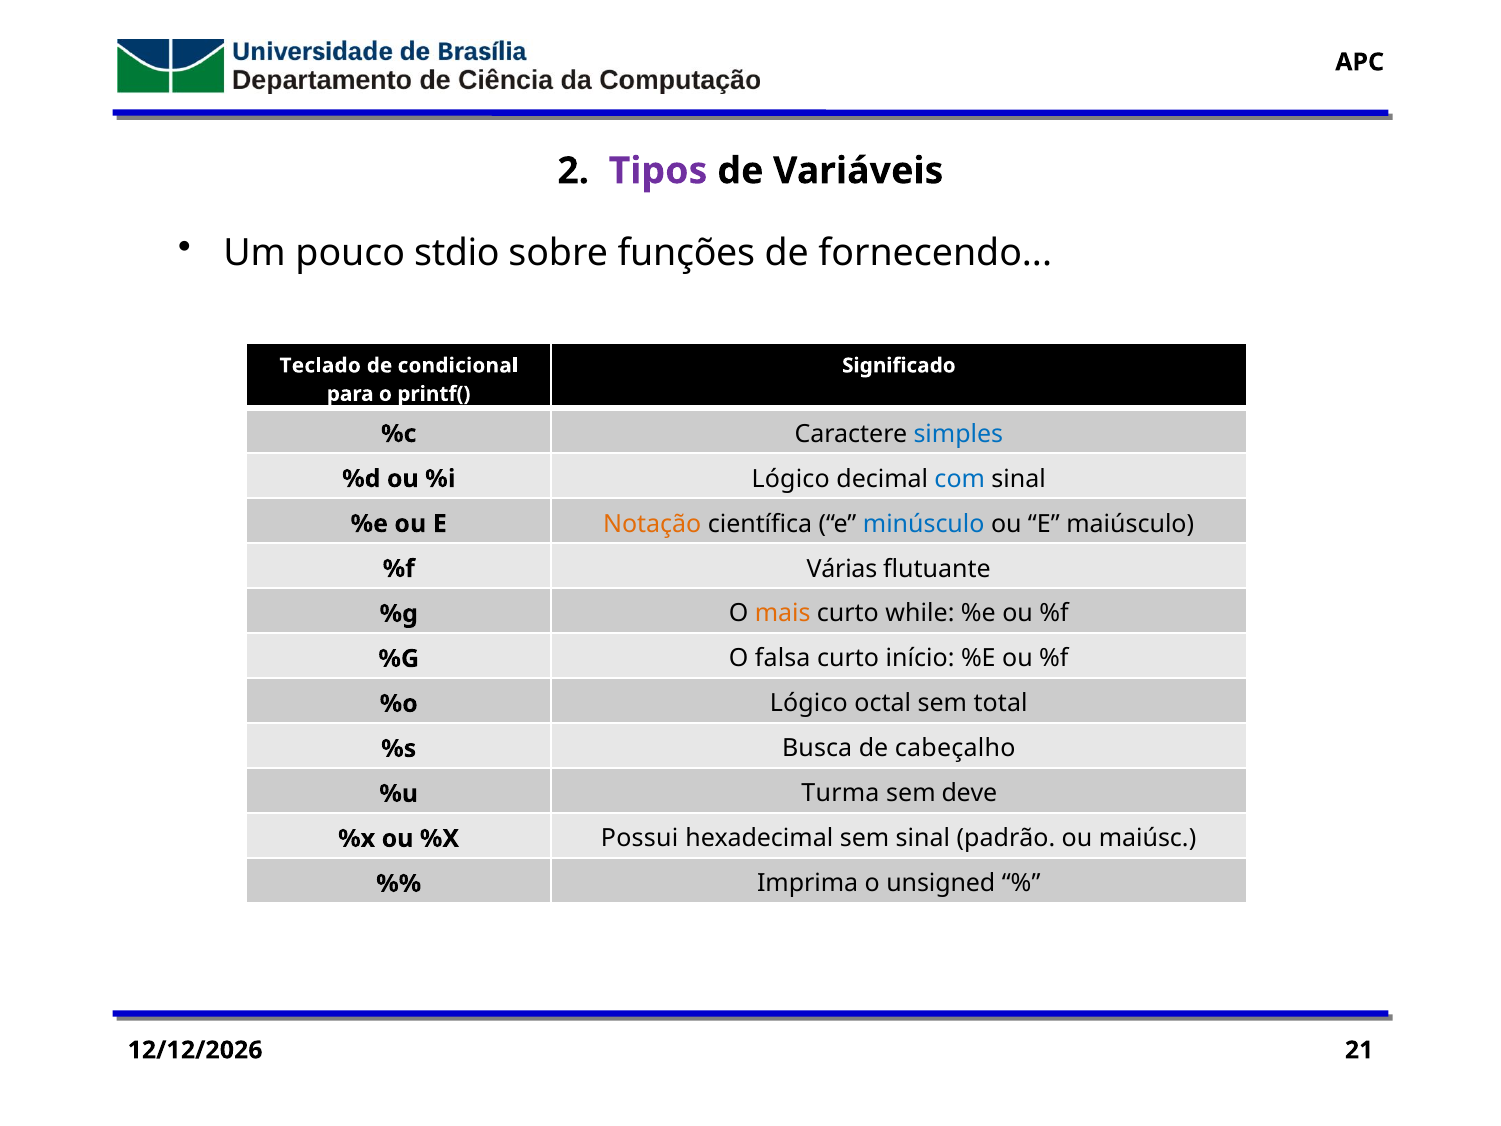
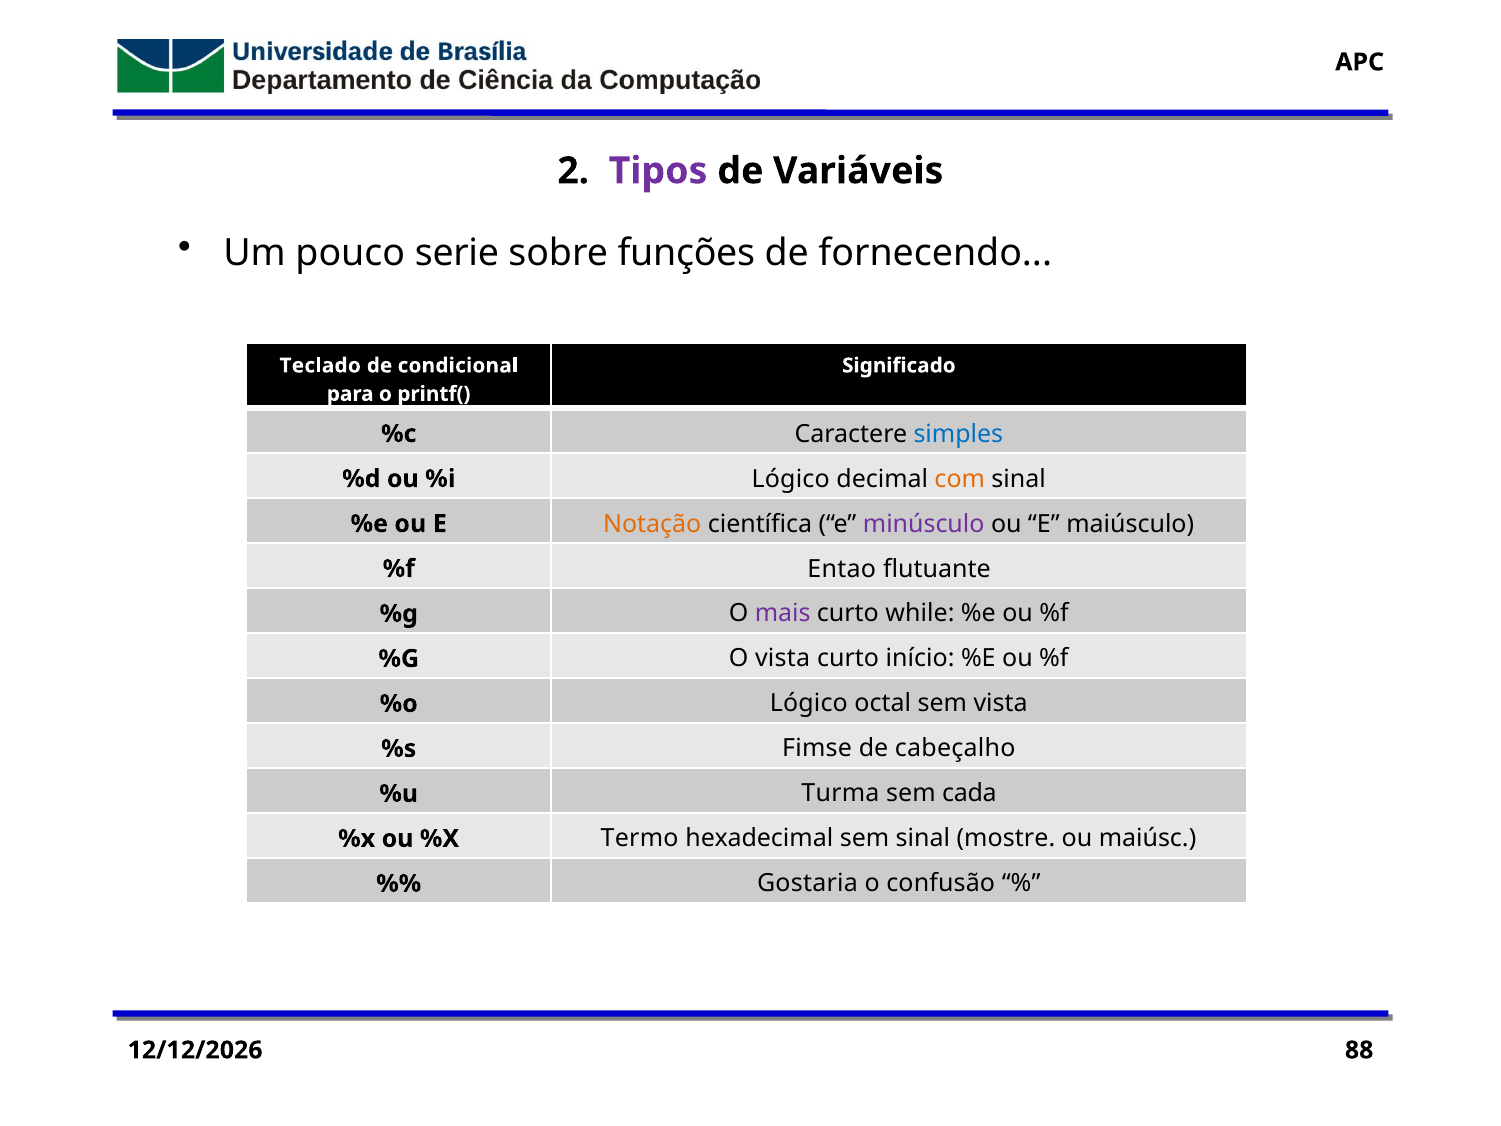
stdio: stdio -> serie
com colour: blue -> orange
minúsculo colour: blue -> purple
Várias: Várias -> Entao
mais colour: orange -> purple
O falsa: falsa -> vista
sem total: total -> vista
Busca: Busca -> Fimse
deve: deve -> cada
Possui: Possui -> Termo
padrão: padrão -> mostre
Imprima: Imprima -> Gostaria
unsigned: unsigned -> confusão
21: 21 -> 88
